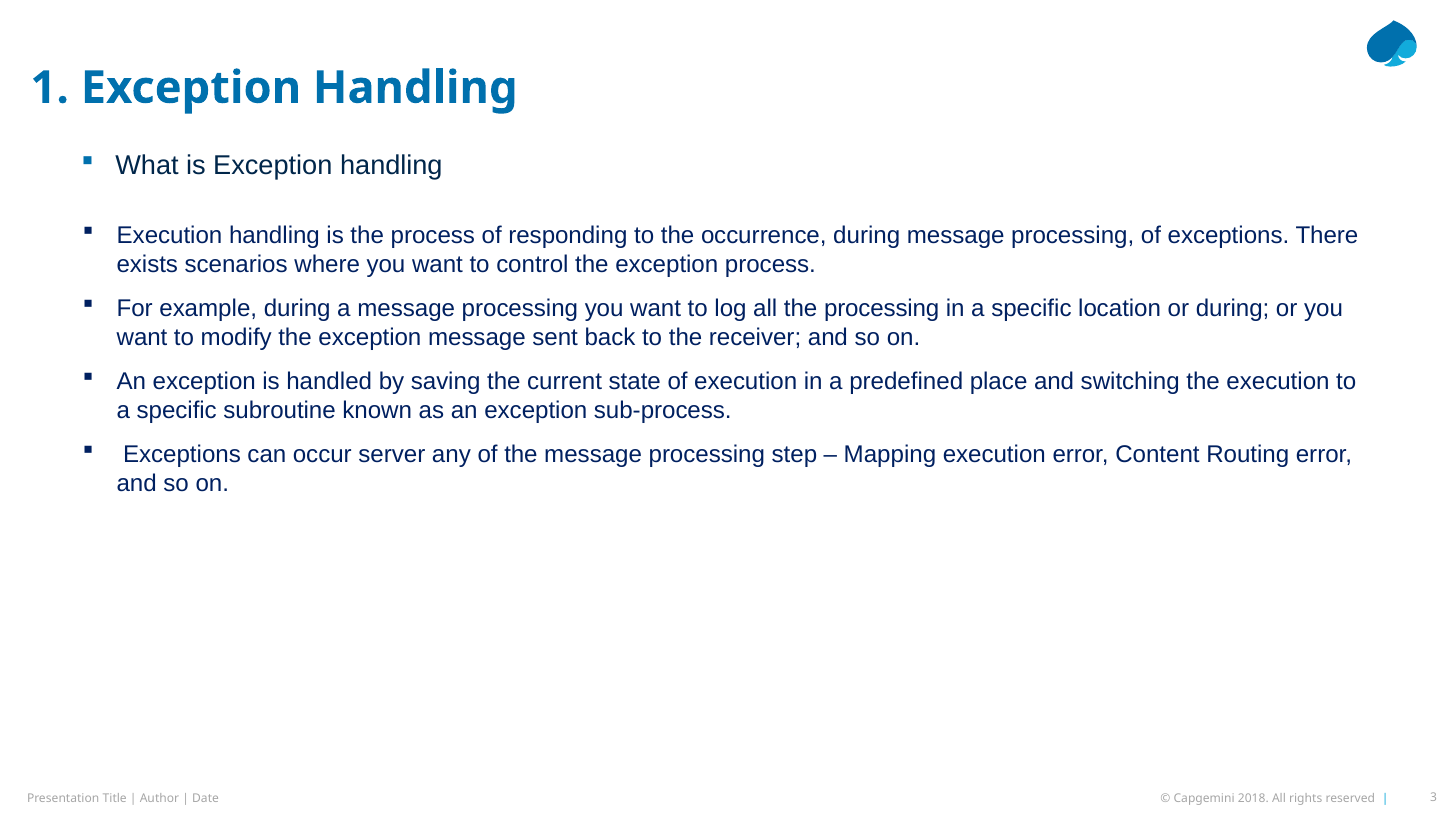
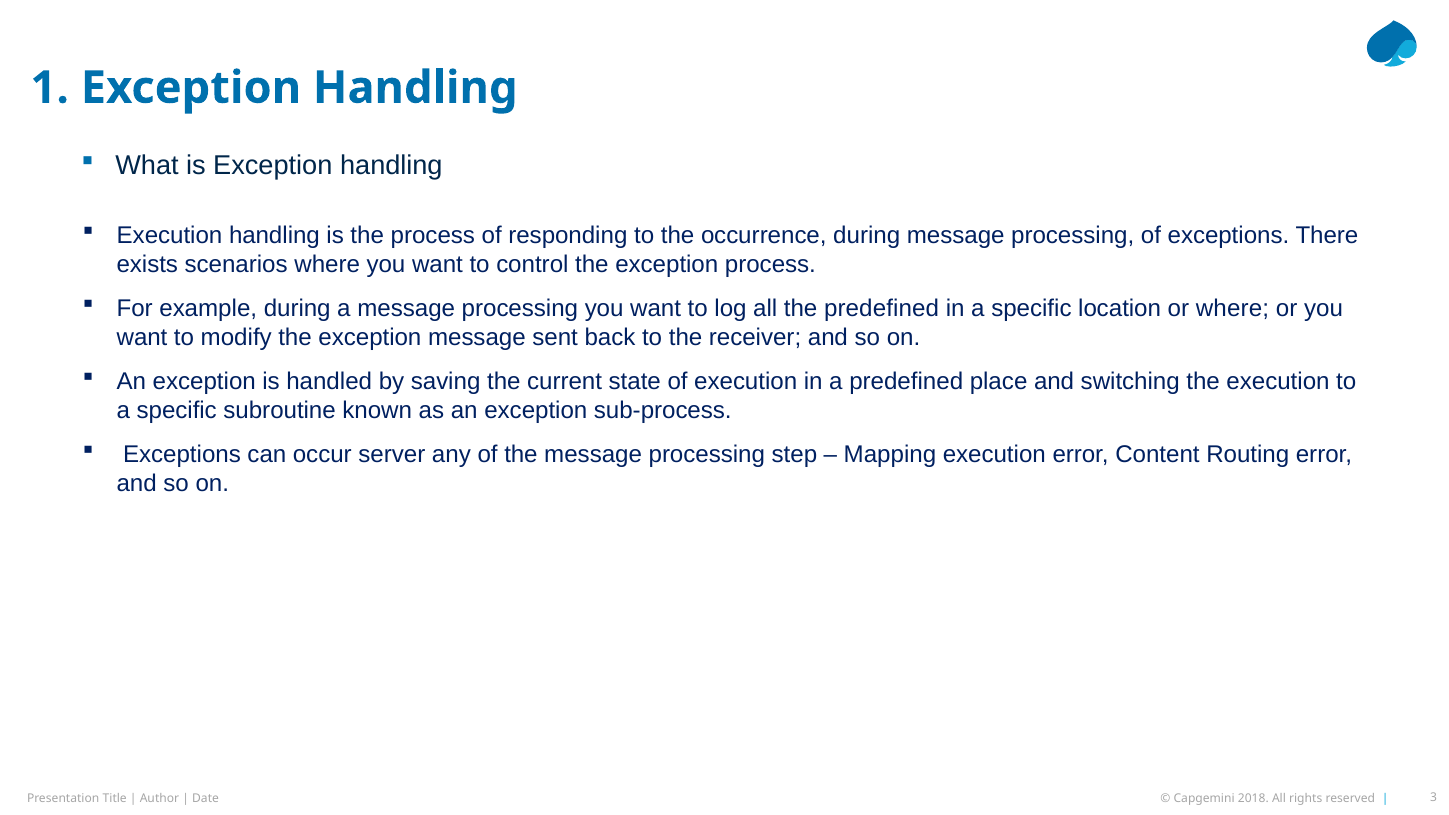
the processing: processing -> predefined
or during: during -> where
